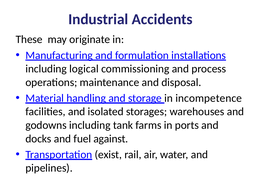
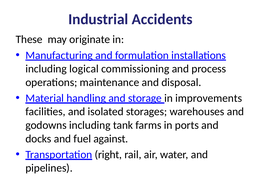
incompetence: incompetence -> improvements
exist: exist -> right
